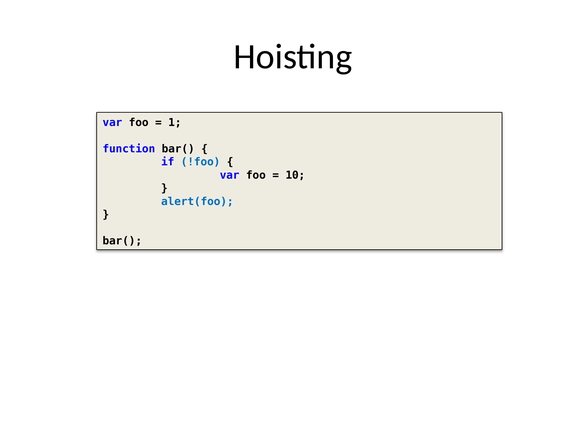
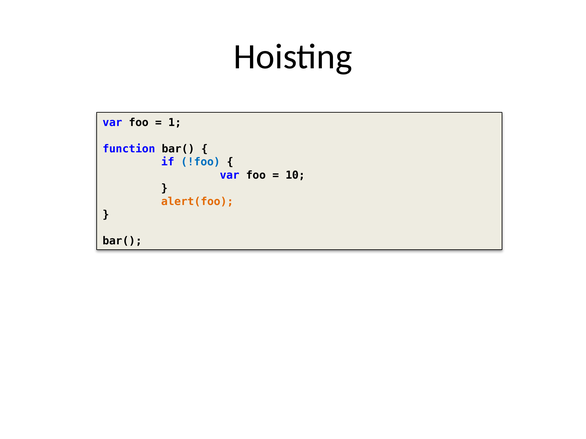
alert(foo colour: blue -> orange
